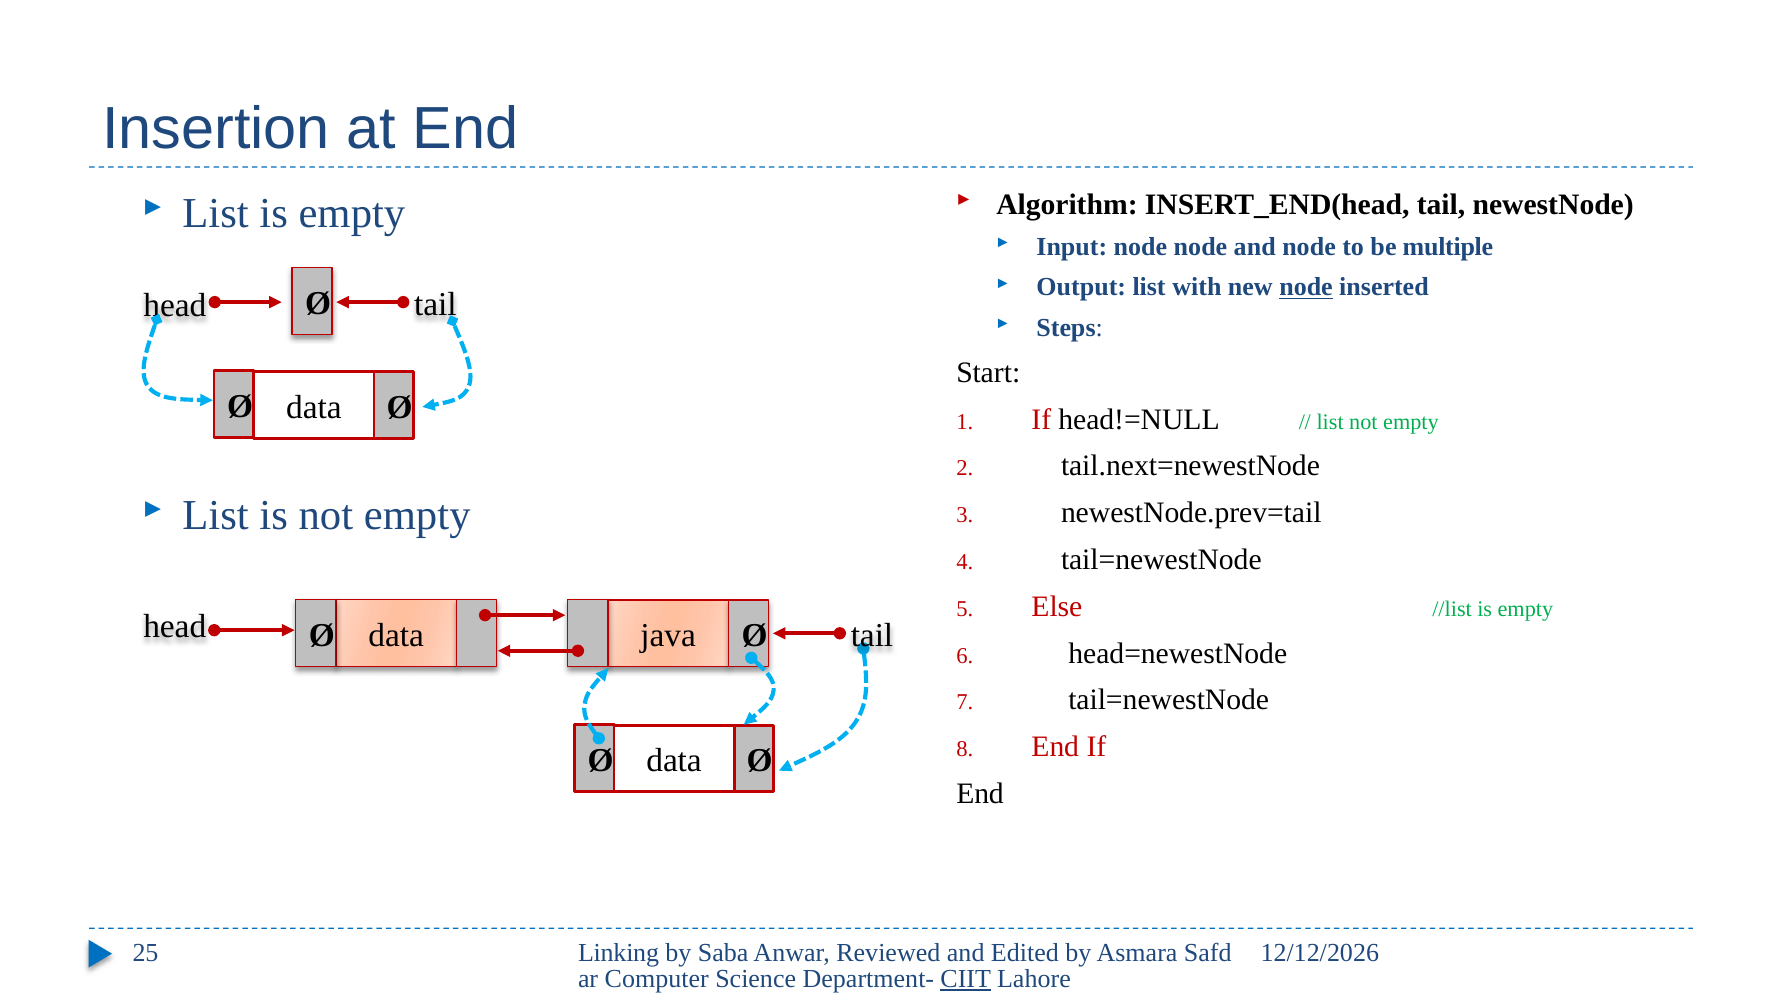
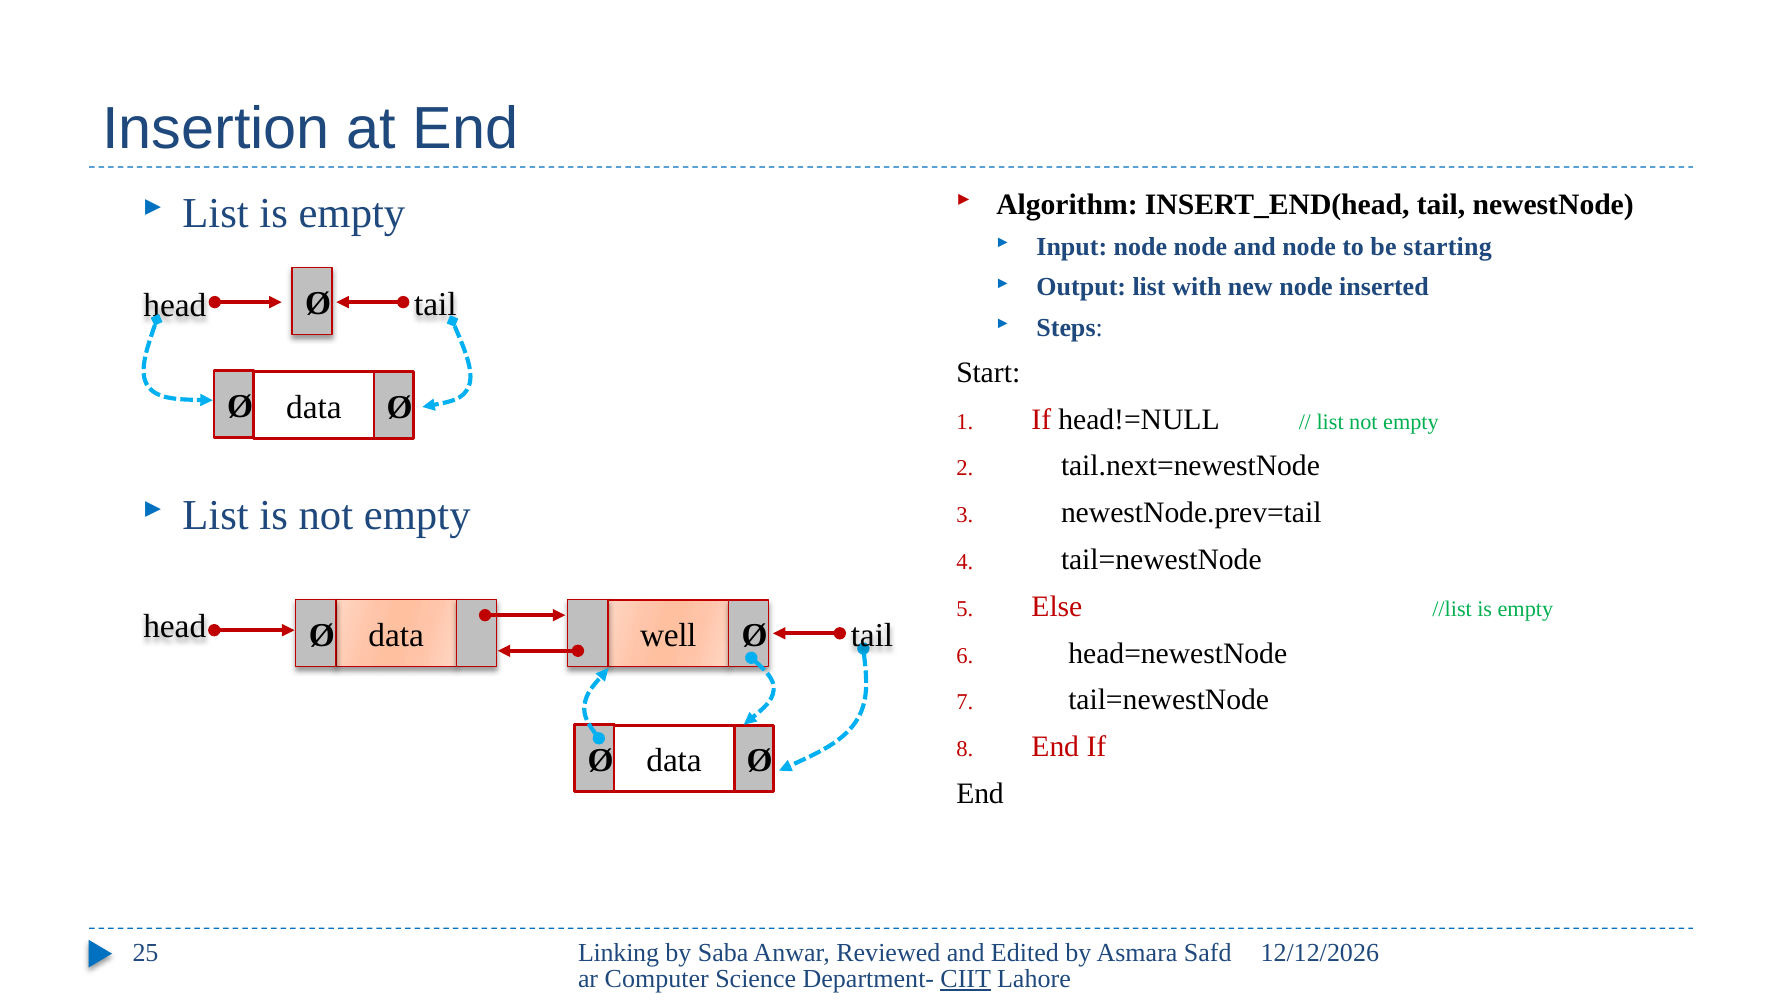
multiple: multiple -> starting
node at (1306, 288) underline: present -> none
java: java -> well
